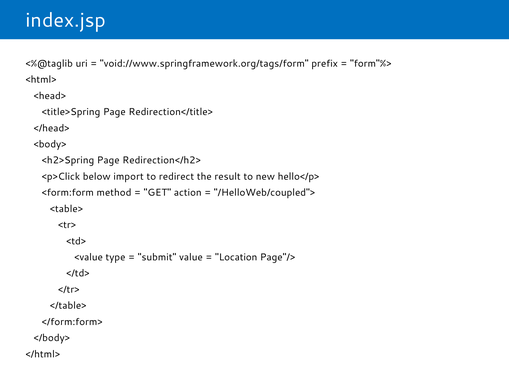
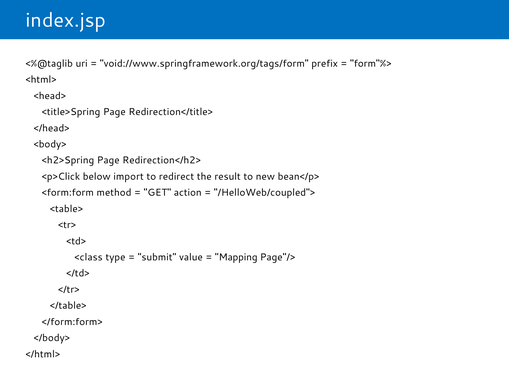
hello</p>: hello</p> -> bean</p>
<value: <value -> <class
Location: Location -> Mapping
